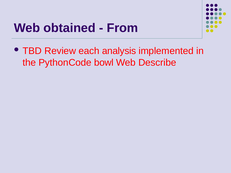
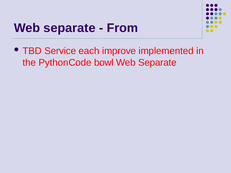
obtained at (70, 28): obtained -> separate
Review: Review -> Service
analysis: analysis -> improve
Describe at (157, 63): Describe -> Separate
